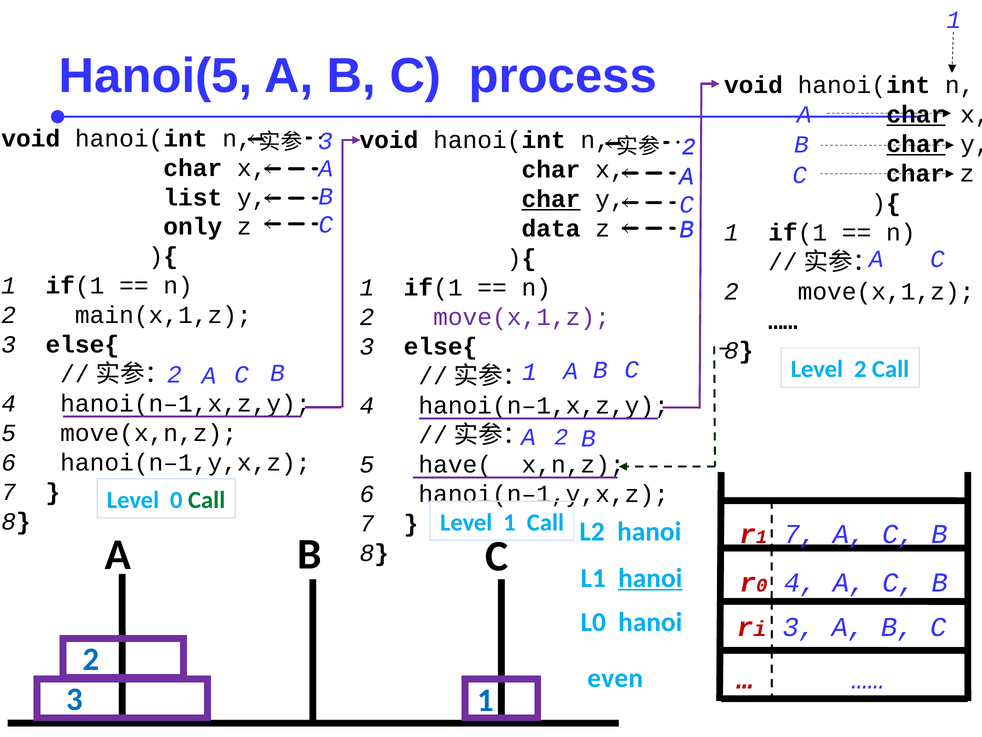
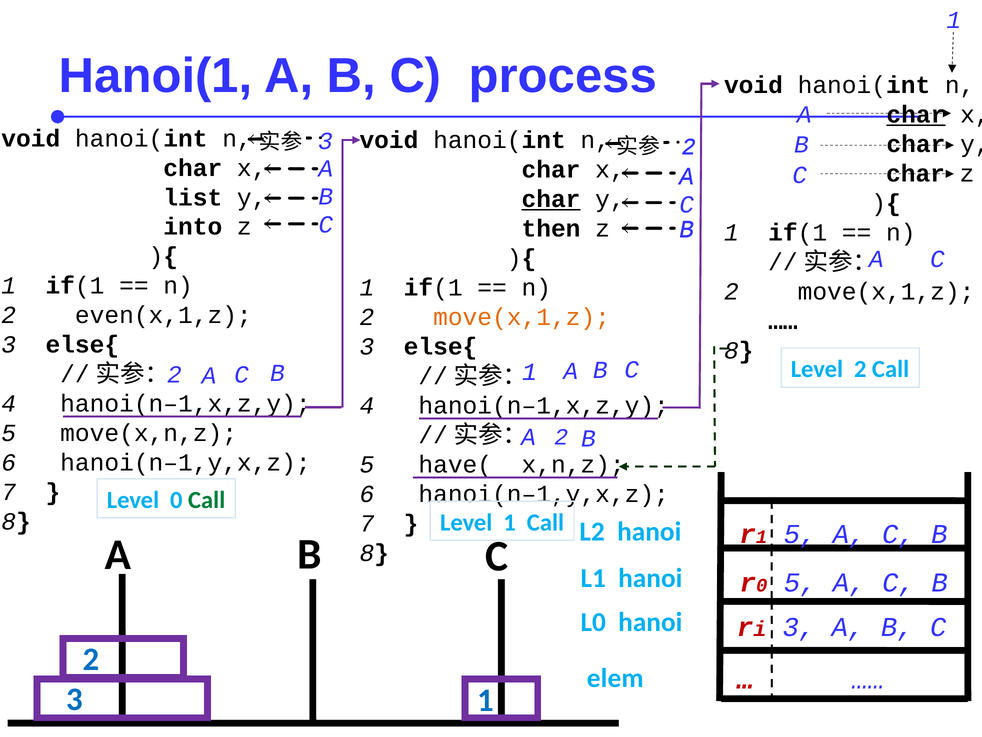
Hanoi(5: Hanoi(5 -> Hanoi(1
char at (916, 144) underline: present -> none
only: only -> into
data: data -> then
main(x,1,z: main(x,1,z -> even(x,1,z
move(x,1,z at (522, 317) colour: purple -> orange
1 7: 7 -> 5
hanoi at (650, 578) underline: present -> none
0 4: 4 -> 5
even: even -> elem
